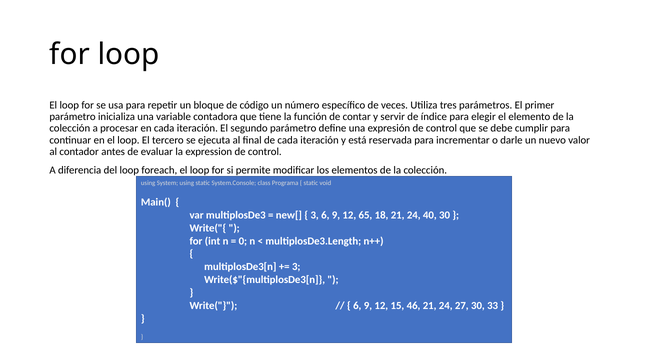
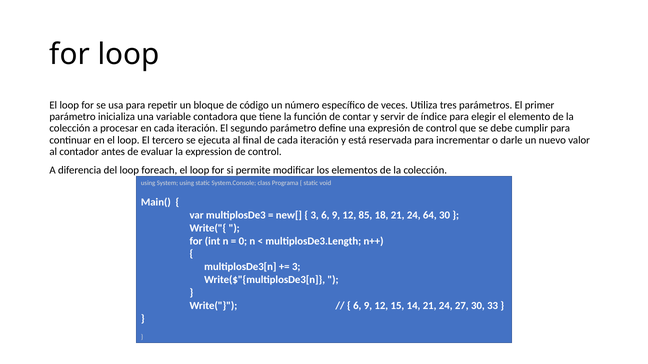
65: 65 -> 85
40: 40 -> 64
46: 46 -> 14
